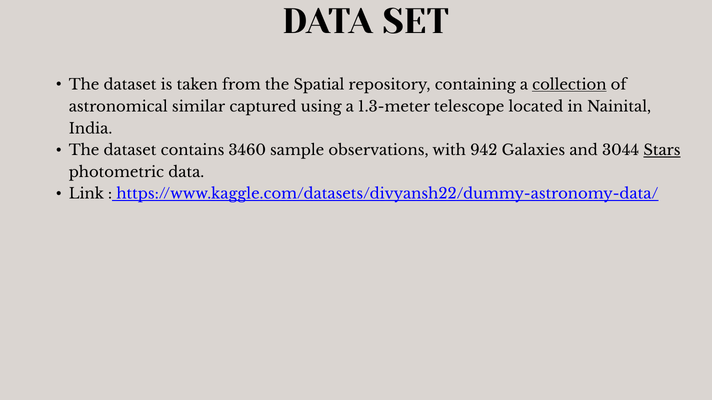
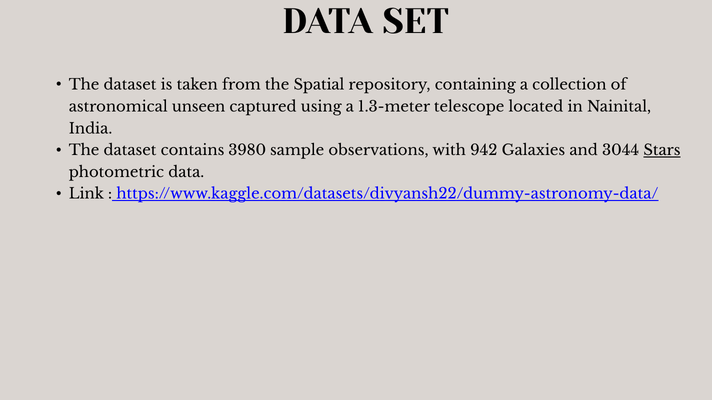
collection underline: present -> none
similar: similar -> unseen
3460: 3460 -> 3980
